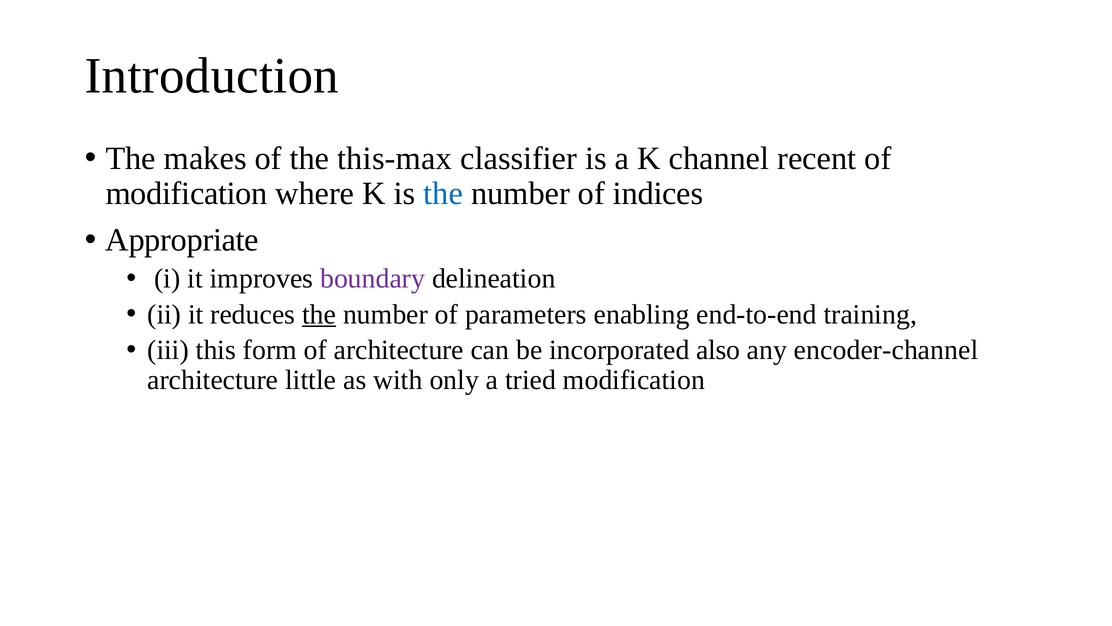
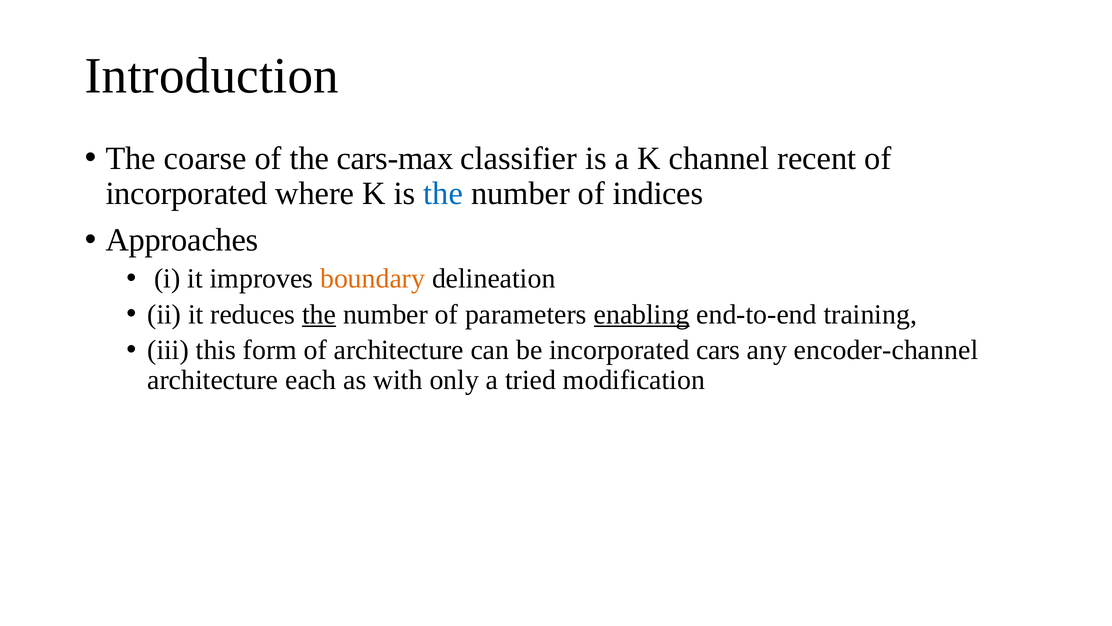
makes: makes -> coarse
this-max: this-max -> cars-max
modification at (187, 193): modification -> incorporated
Appropriate: Appropriate -> Approaches
boundary colour: purple -> orange
enabling underline: none -> present
also: also -> cars
little: little -> each
